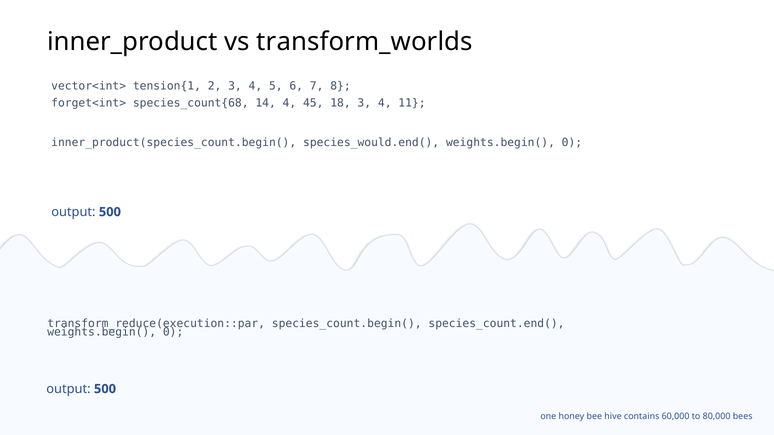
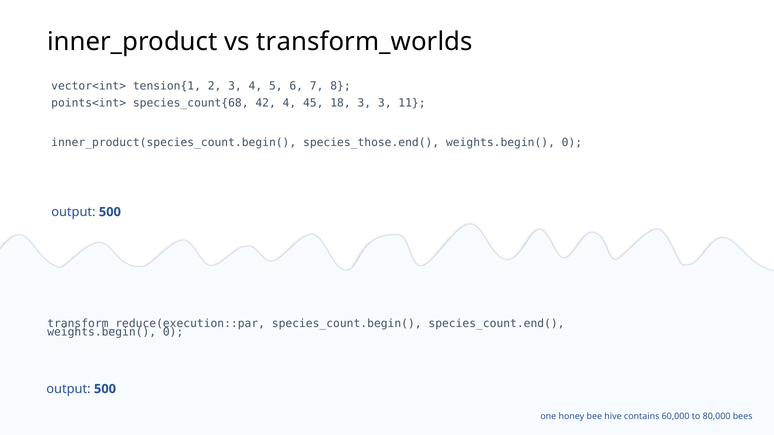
forget<int>: forget<int> -> points<int>
14: 14 -> 42
18 3 4: 4 -> 3
species_would.end(: species_would.end( -> species_those.end(
